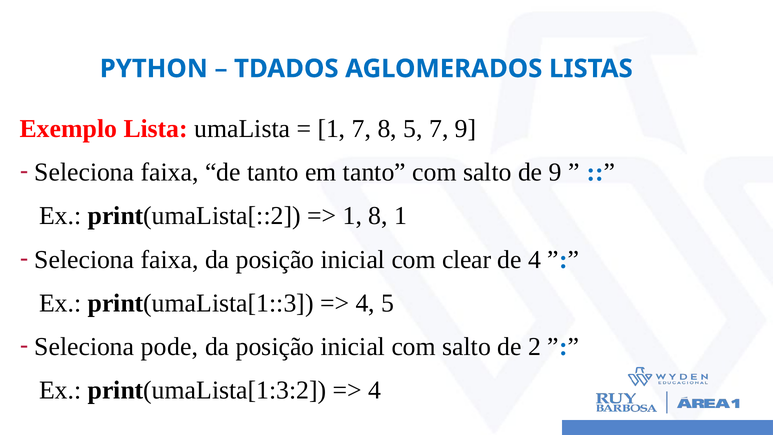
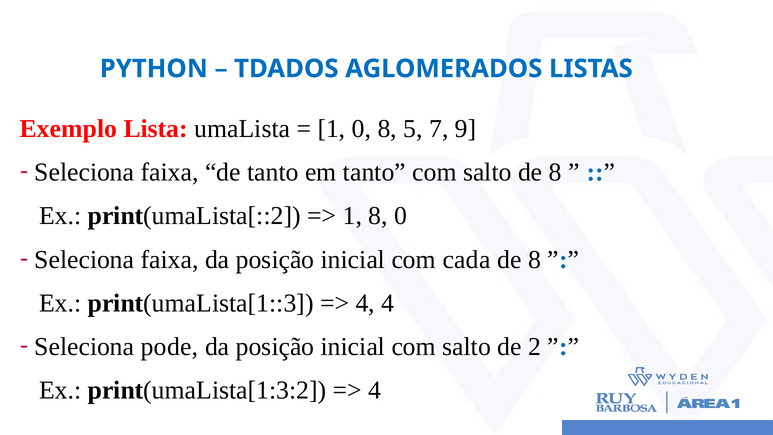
1 7: 7 -> 0
salto de 9: 9 -> 8
8 1: 1 -> 0
clear: clear -> cada
4 at (535, 259): 4 -> 8
4 5: 5 -> 4
